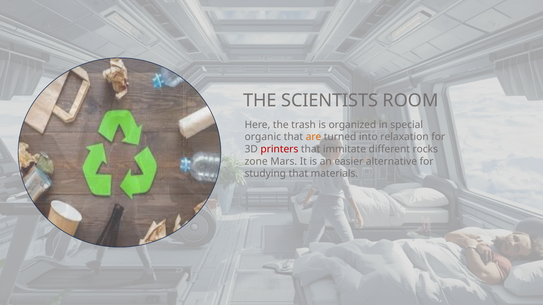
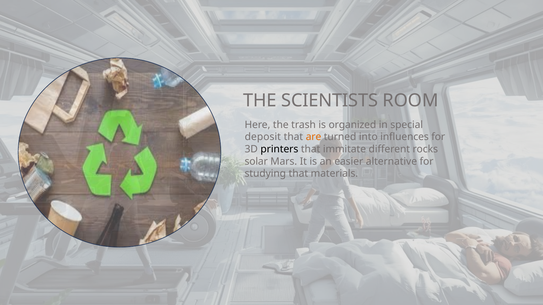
organic: organic -> deposit
relaxation: relaxation -> influences
printers colour: red -> black
zone: zone -> solar
